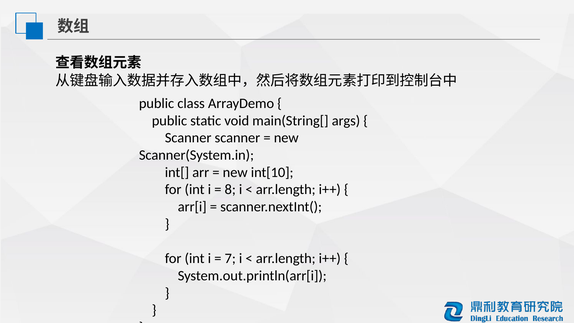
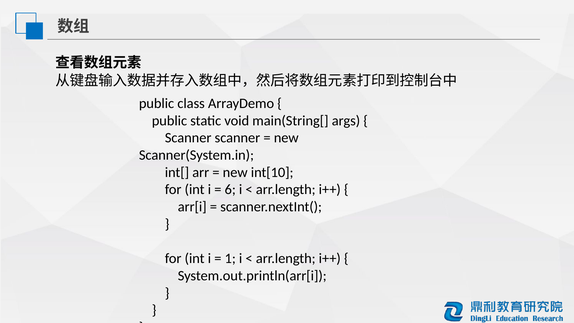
8: 8 -> 6
7: 7 -> 1
